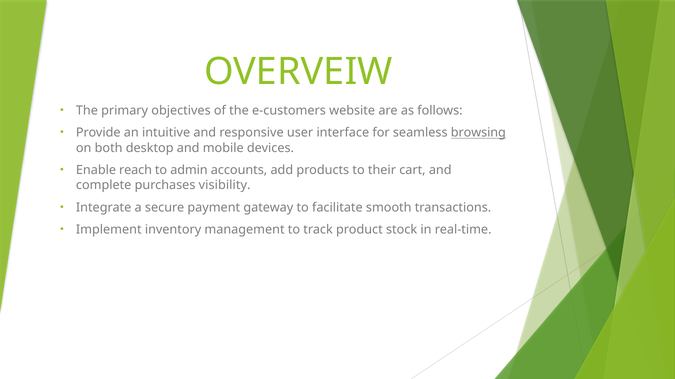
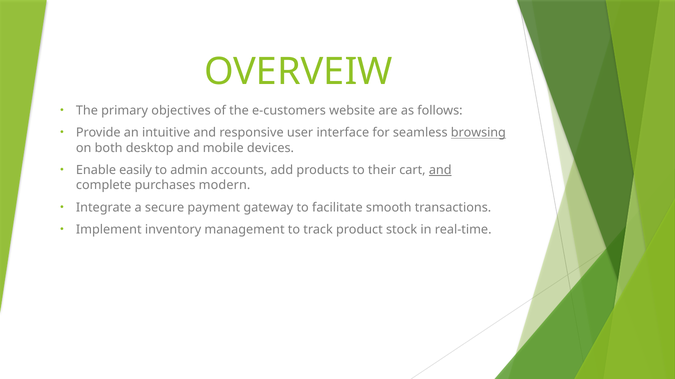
reach: reach -> easily
and at (440, 170) underline: none -> present
visibility: visibility -> modern
